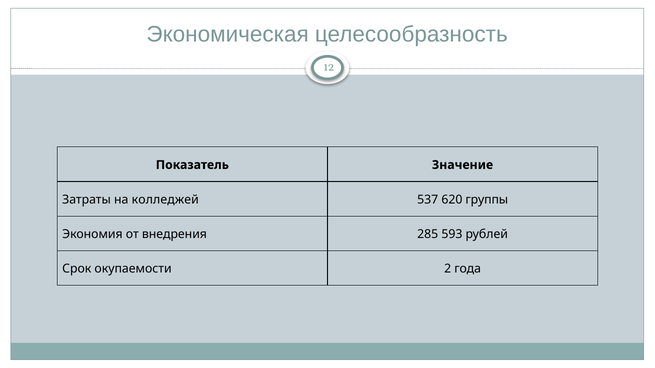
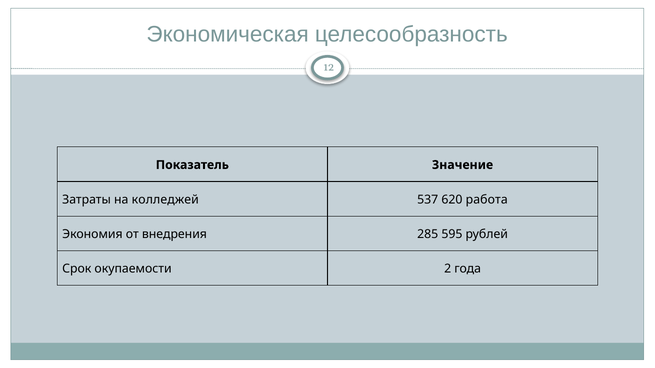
группы: группы -> работа
593: 593 -> 595
